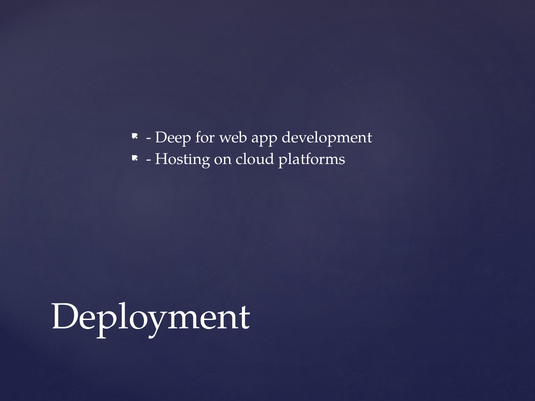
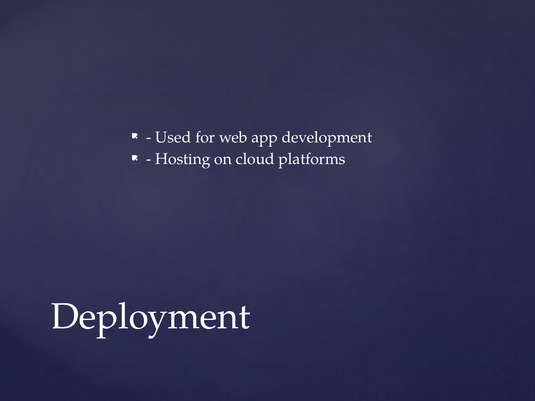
Deep: Deep -> Used
